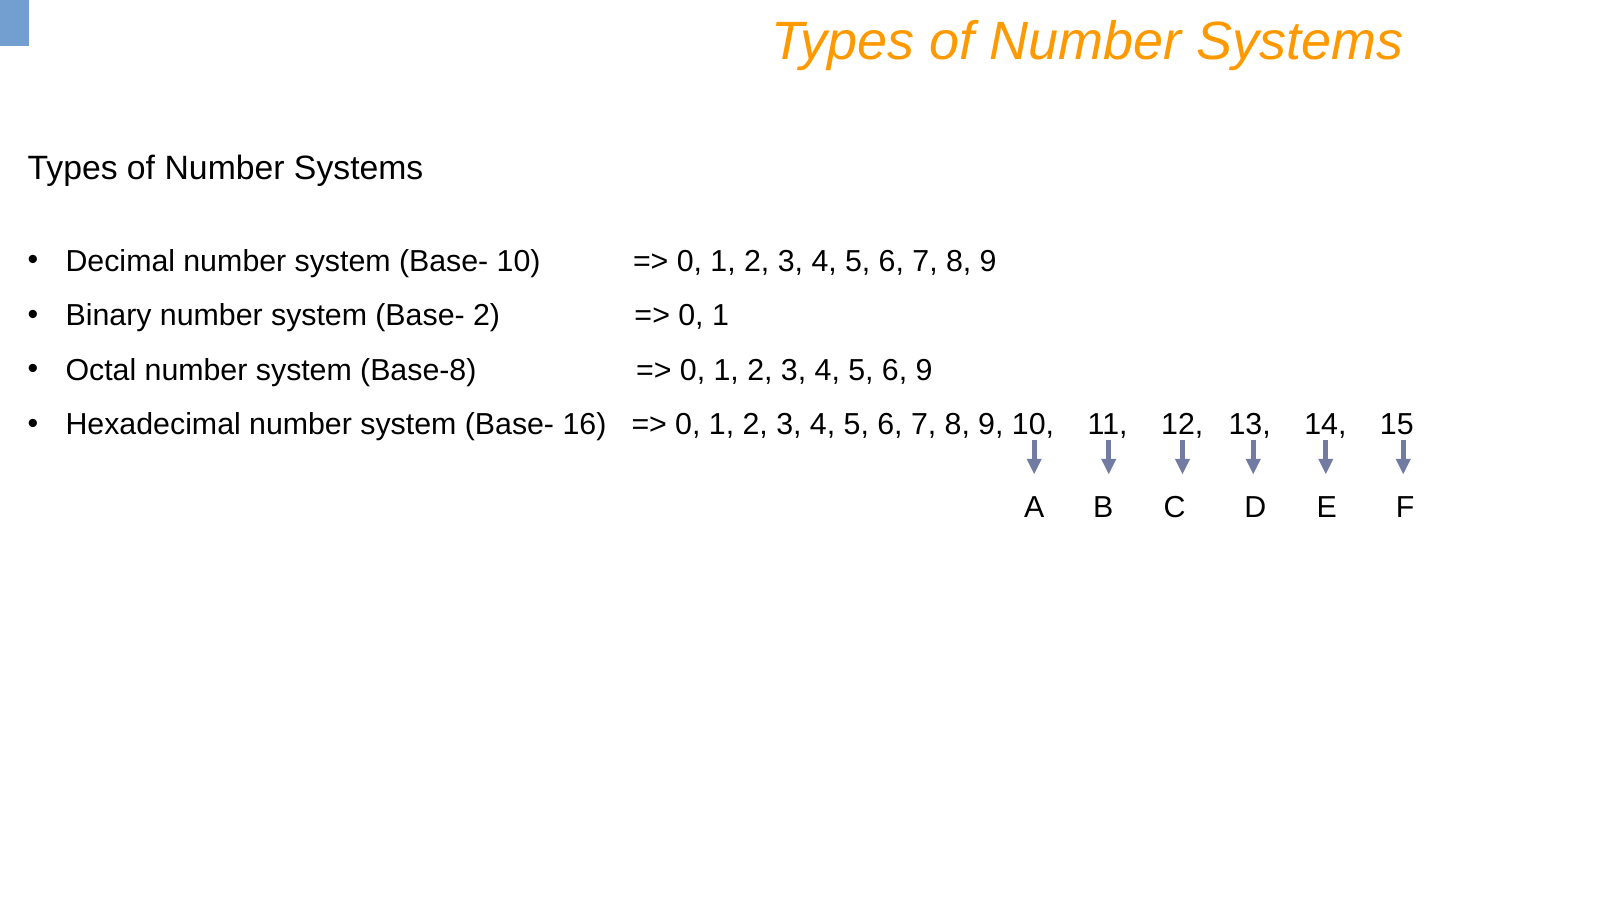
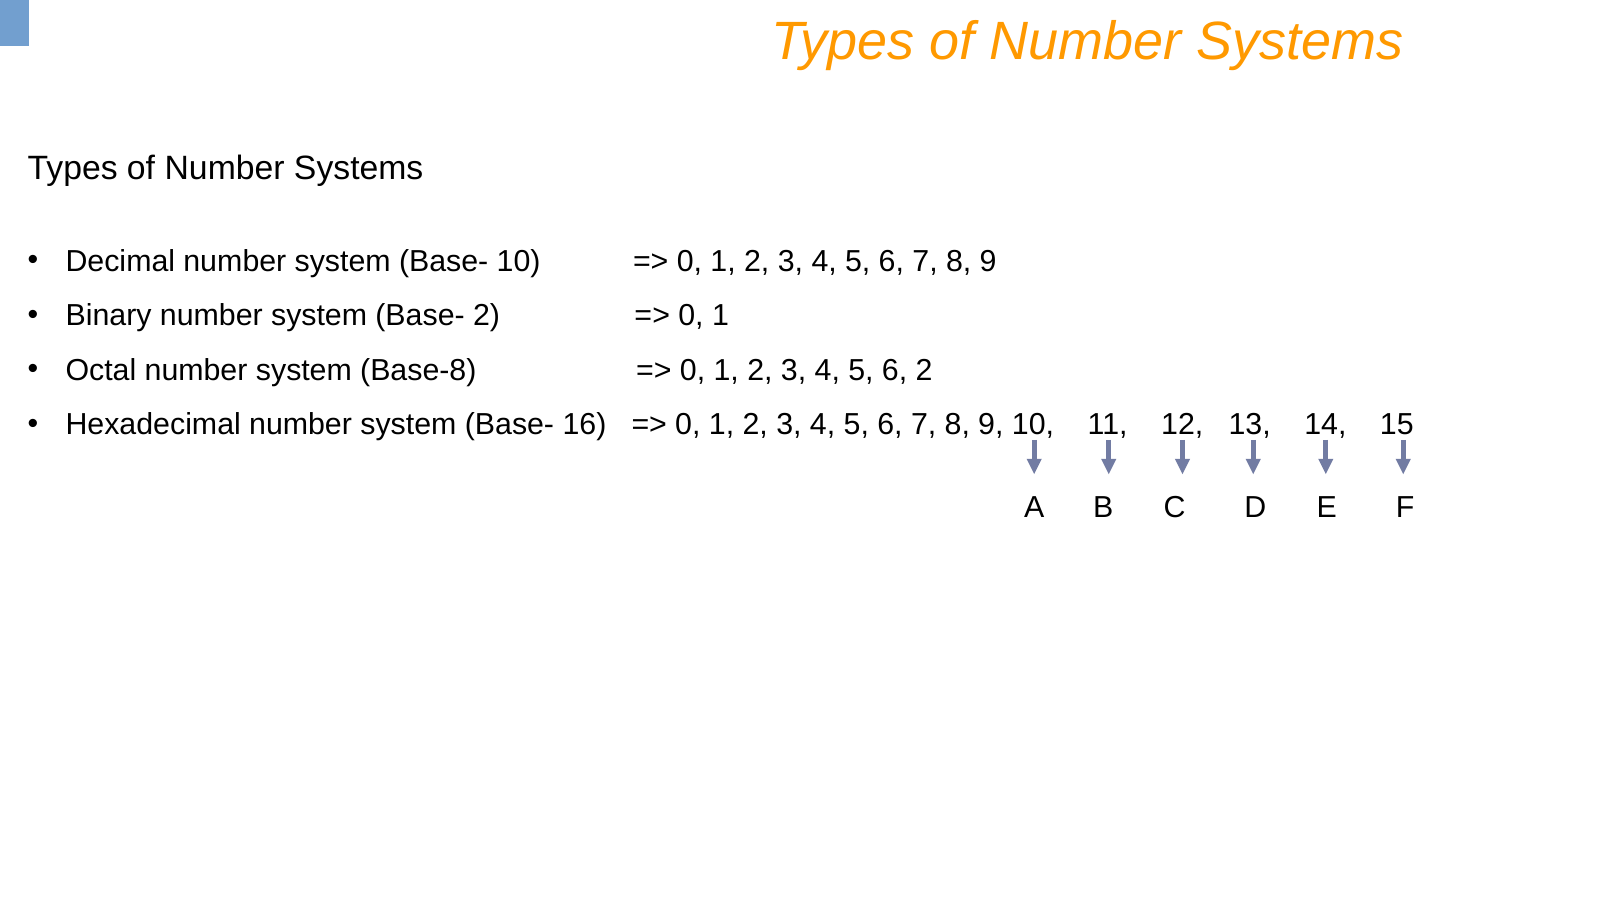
6 9: 9 -> 2
